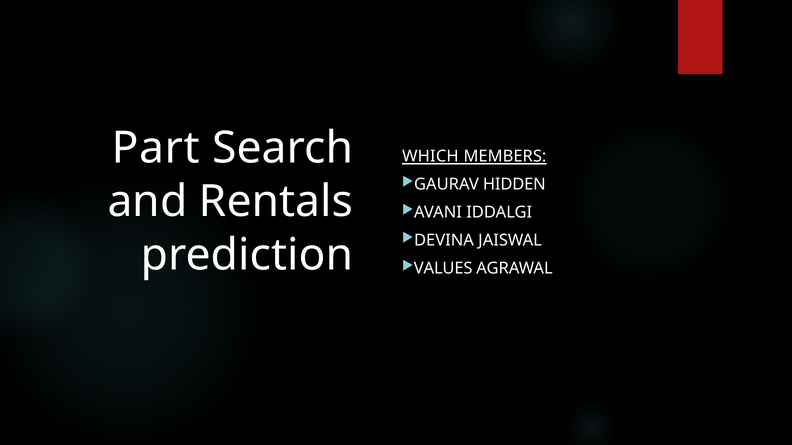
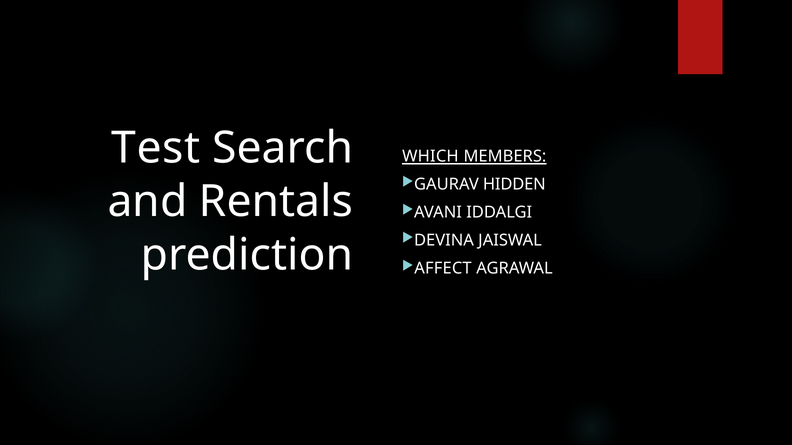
Part: Part -> Test
VALUES: VALUES -> AFFECT
